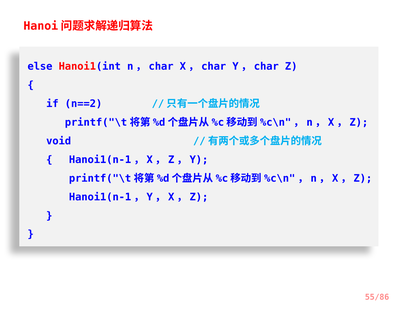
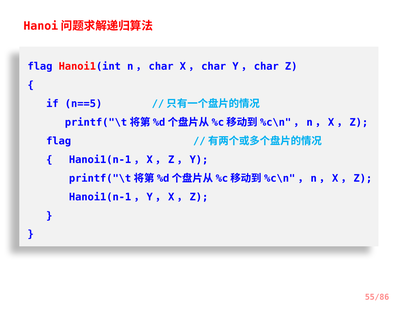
else at (40, 66): else -> flag
n==2: n==2 -> n==5
void at (59, 141): void -> flag
